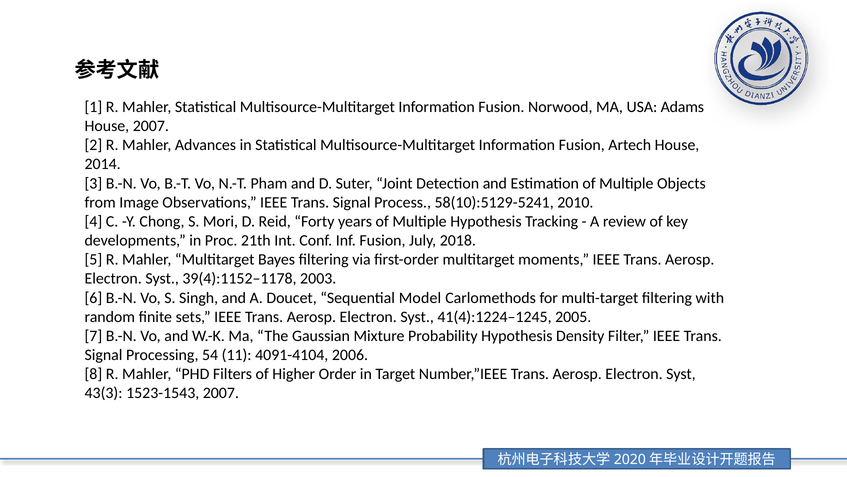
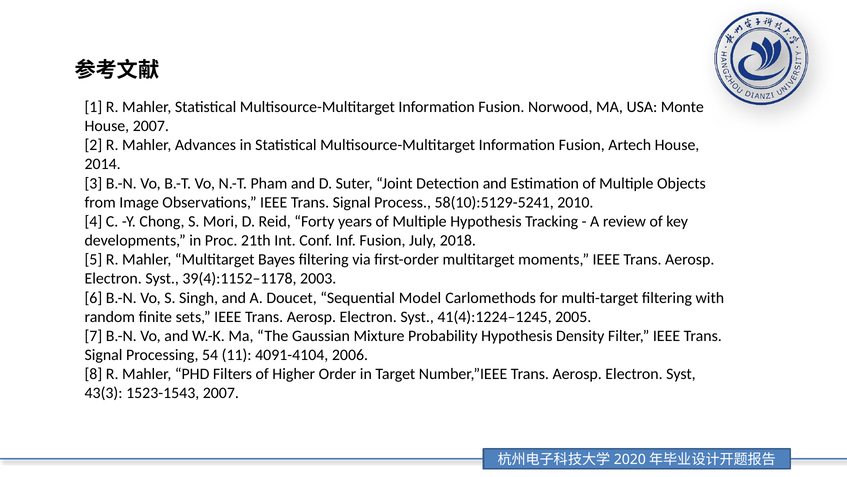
Adams: Adams -> Monte
